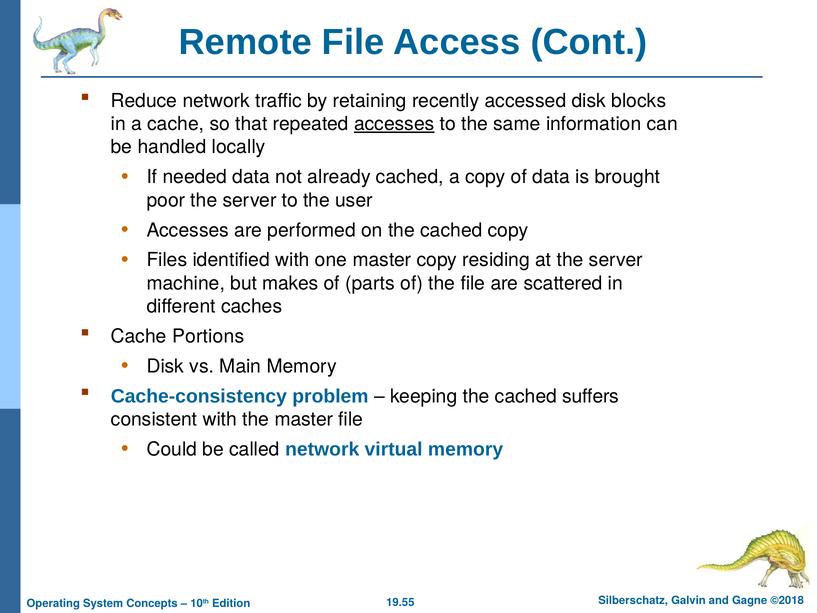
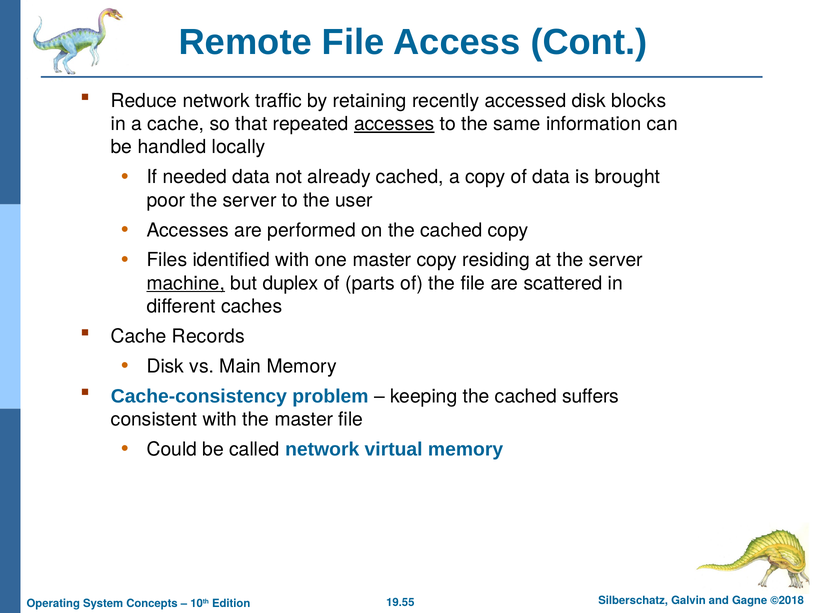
machine underline: none -> present
makes: makes -> duplex
Portions: Portions -> Records
